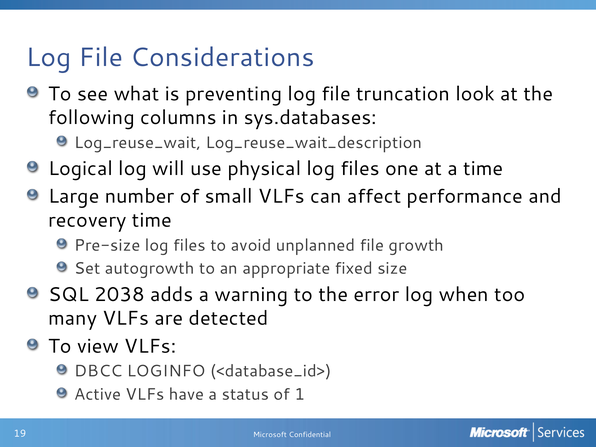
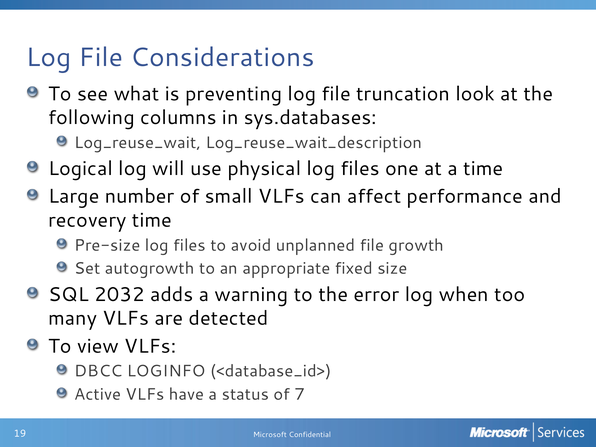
2038: 2038 -> 2032
1: 1 -> 7
